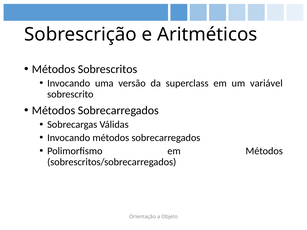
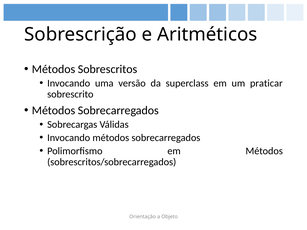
variável: variável -> praticar
